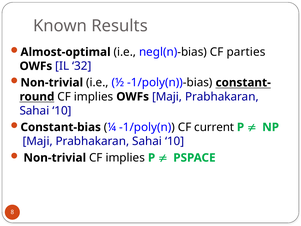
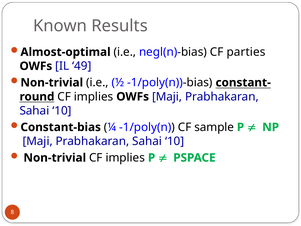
32: 32 -> 49
current: current -> sample
